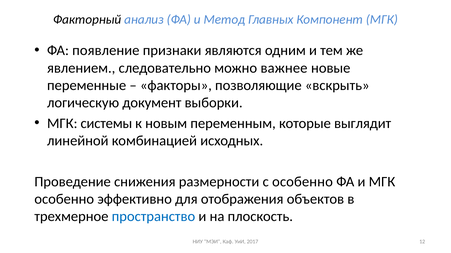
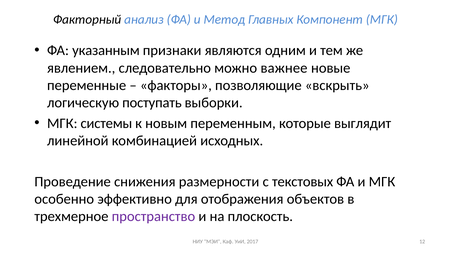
появление: появление -> указанным
документ: документ -> поступать
с особенно: особенно -> текстовых
пространство colour: blue -> purple
